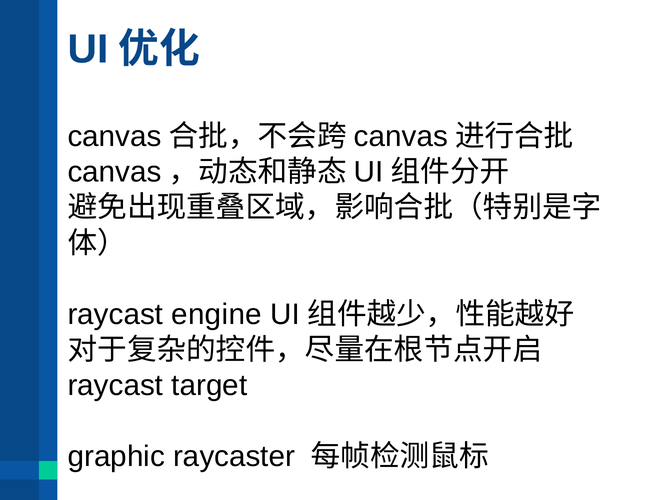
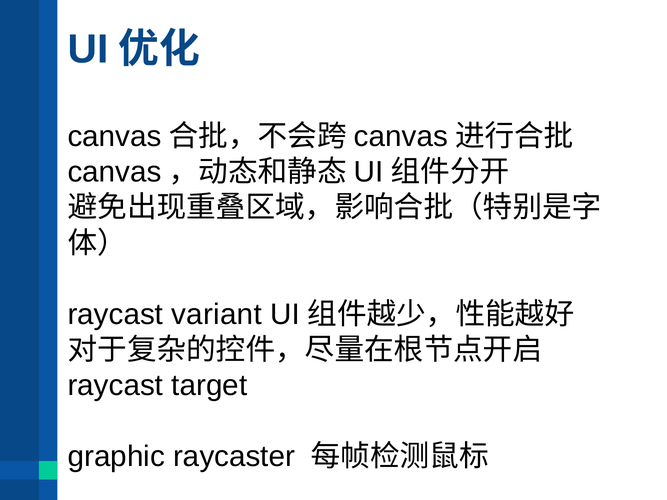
engine: engine -> variant
